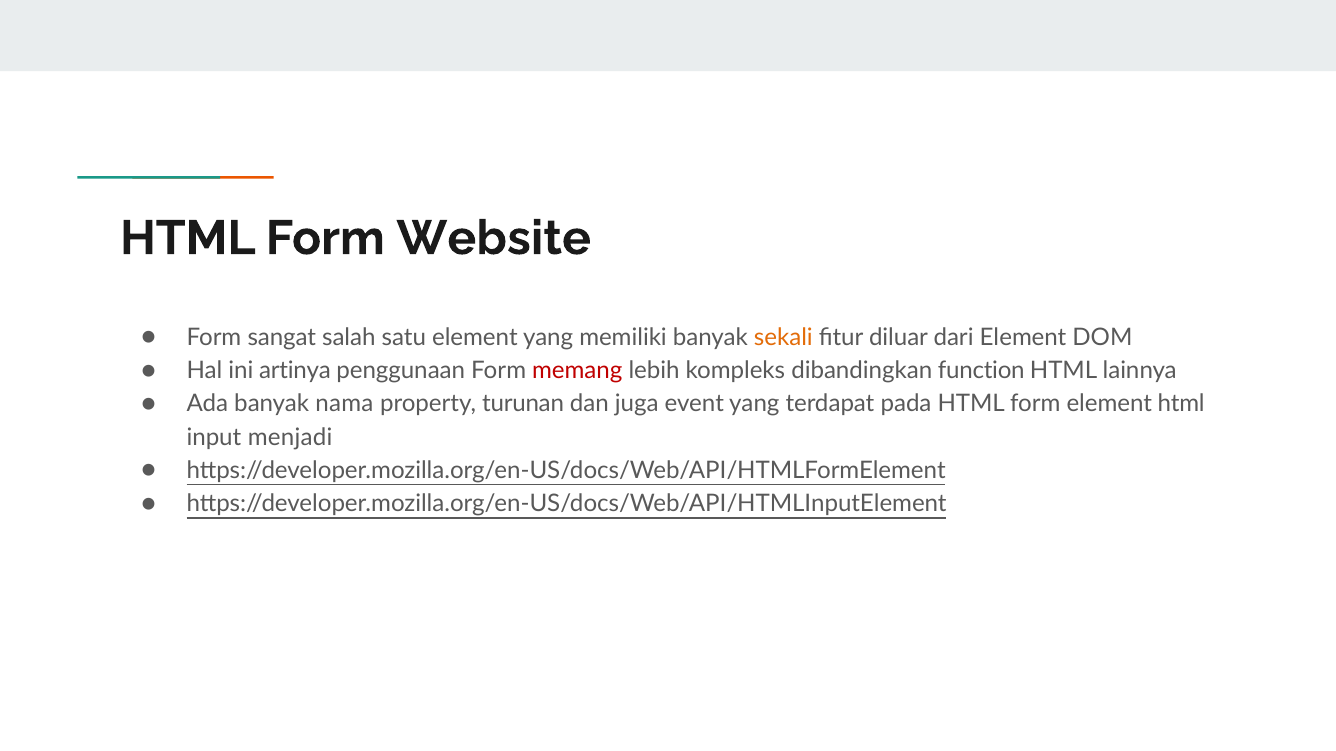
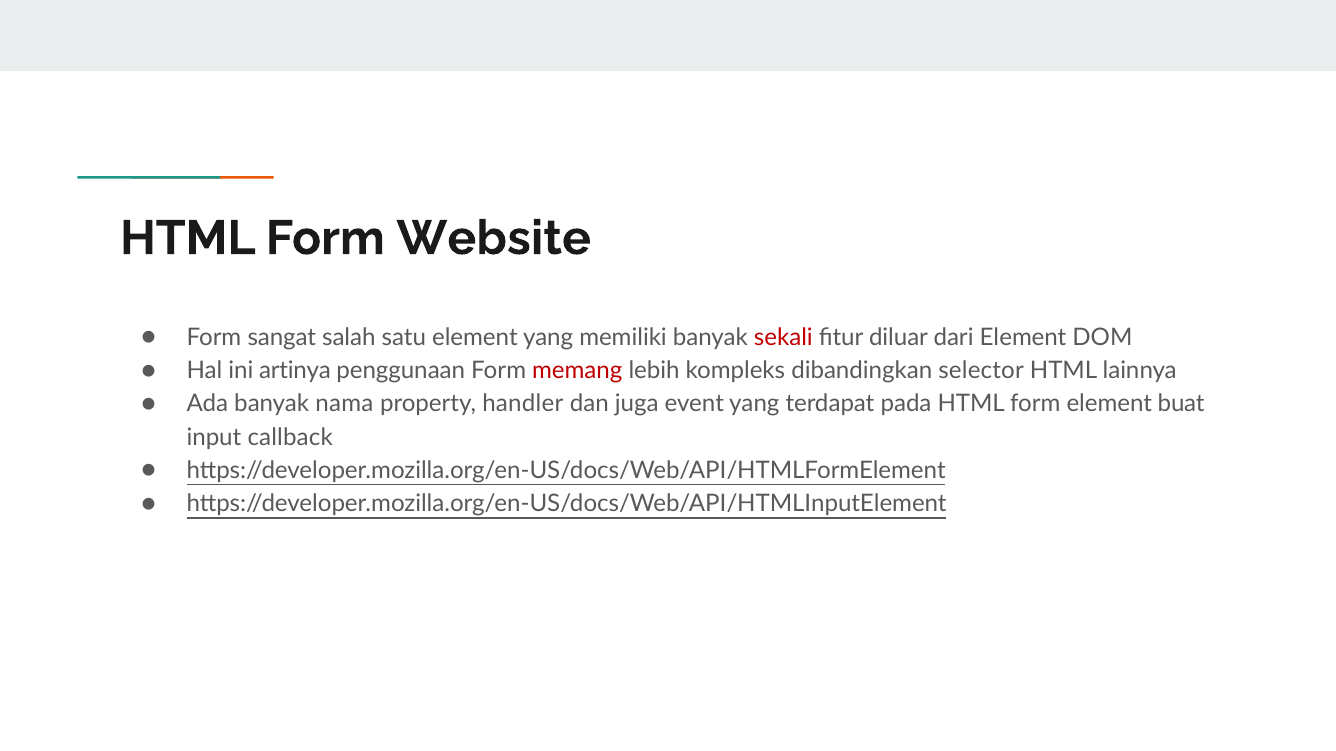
sekali colour: orange -> red
function: function -> selector
turunan: turunan -> handler
element html: html -> buat
menjadi: menjadi -> callback
